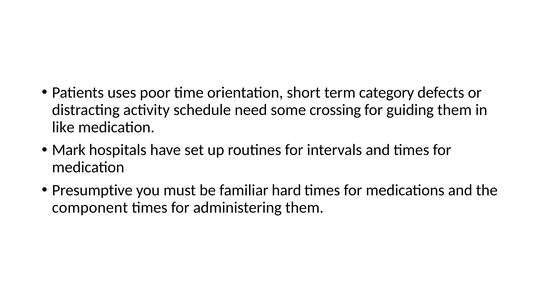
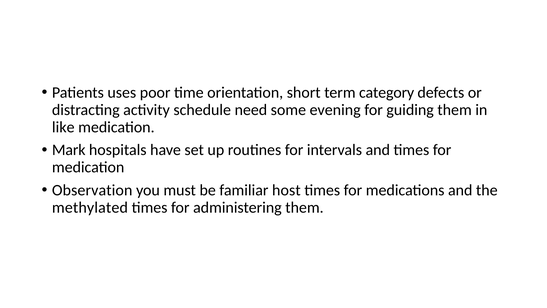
crossing: crossing -> evening
Presumptive: Presumptive -> Observation
hard: hard -> host
component: component -> methylated
